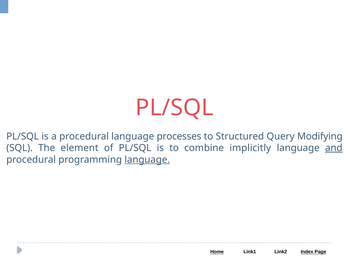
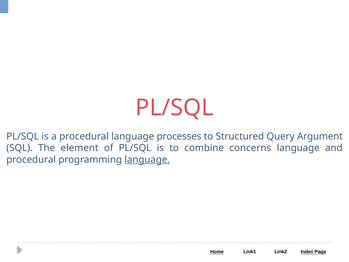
Modifying: Modifying -> Argument
implicitly: implicitly -> concerns
and underline: present -> none
